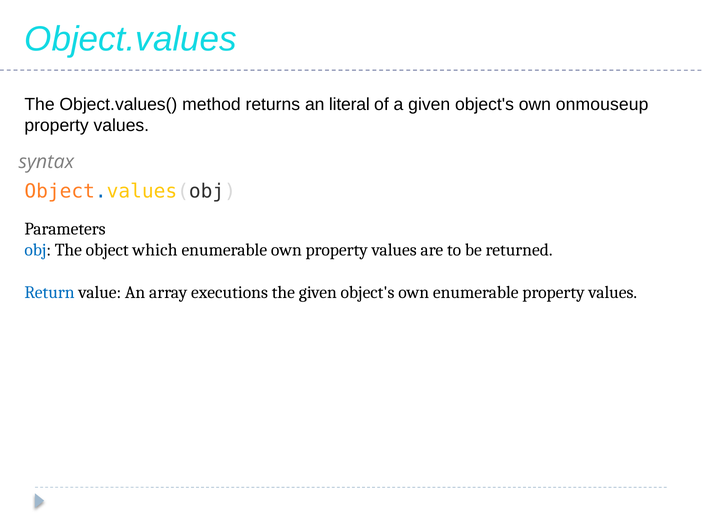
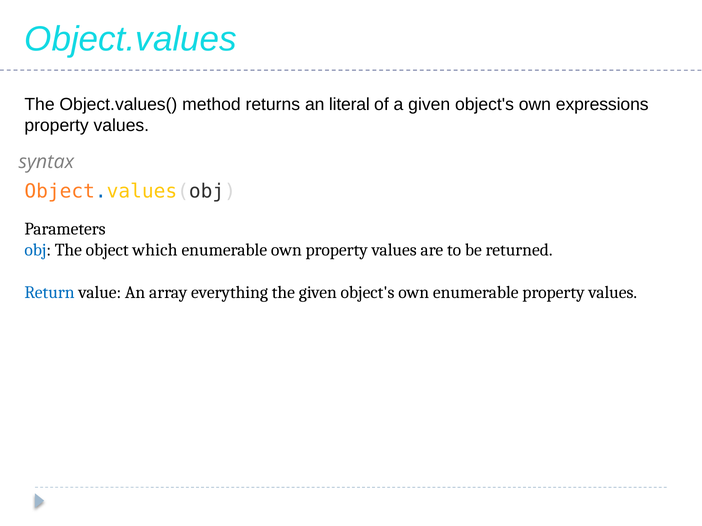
onmouseup: onmouseup -> expressions
executions: executions -> everything
